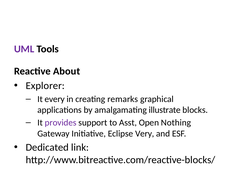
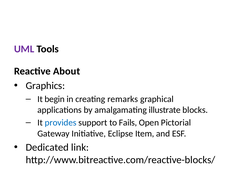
Explorer: Explorer -> Graphics
every: every -> begin
provides colour: purple -> blue
Asst: Asst -> Fails
Nothing: Nothing -> Pictorial
Very: Very -> Item
